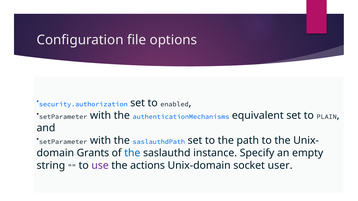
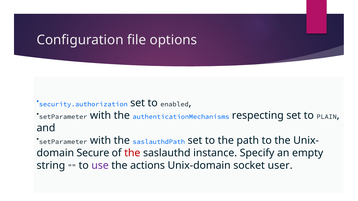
equivalent: equivalent -> respecting
Grants: Grants -> Secure
the at (132, 153) colour: blue -> red
